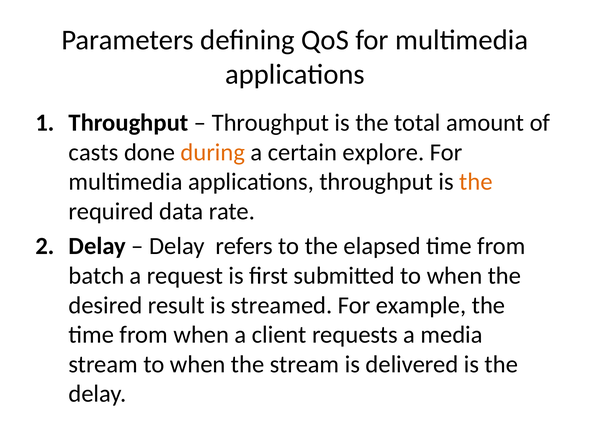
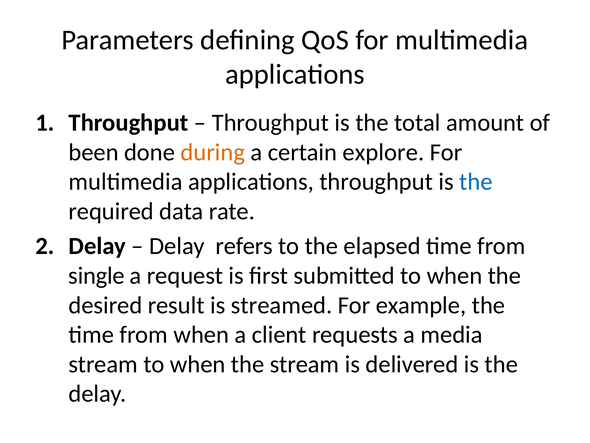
casts: casts -> been
the at (476, 182) colour: orange -> blue
batch: batch -> single
